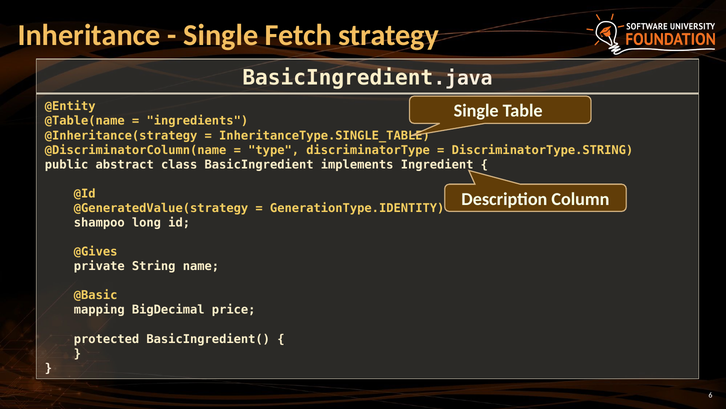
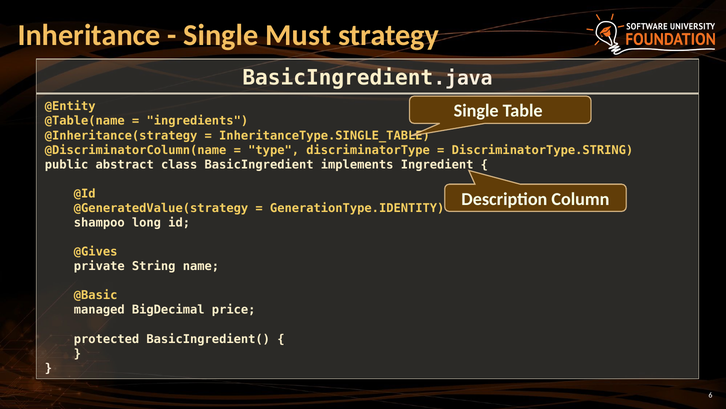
Fetch: Fetch -> Must
mapping: mapping -> managed
